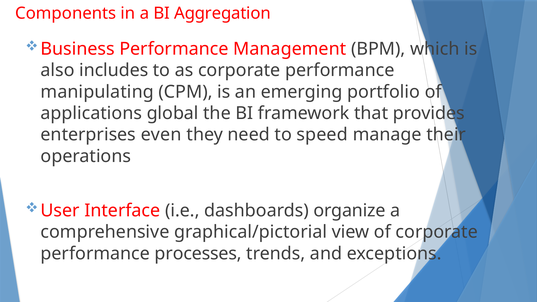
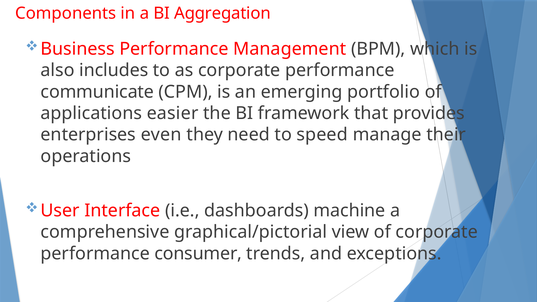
manipulating: manipulating -> communicate
global: global -> easier
organize: organize -> machine
processes: processes -> consumer
